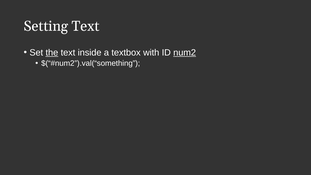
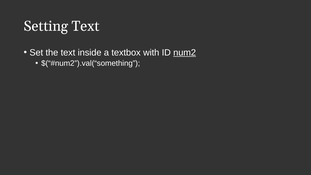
the underline: present -> none
